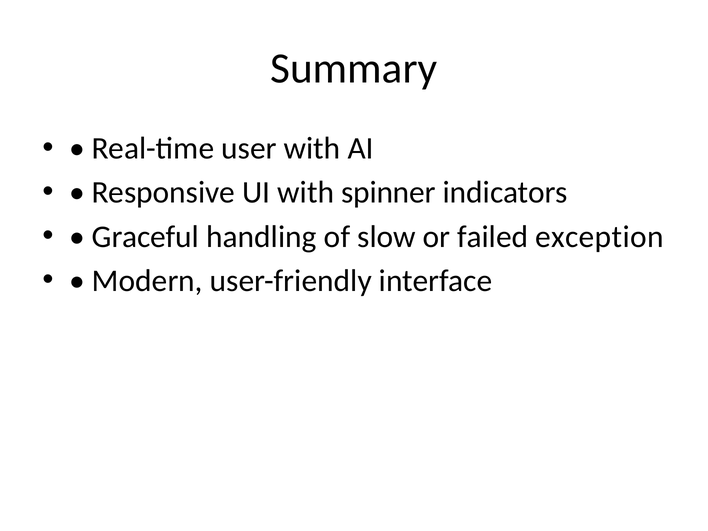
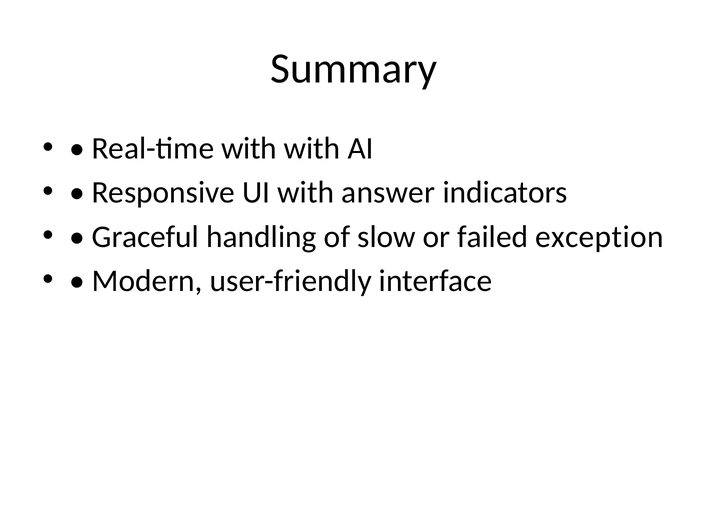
Real-time user: user -> with
spinner: spinner -> answer
